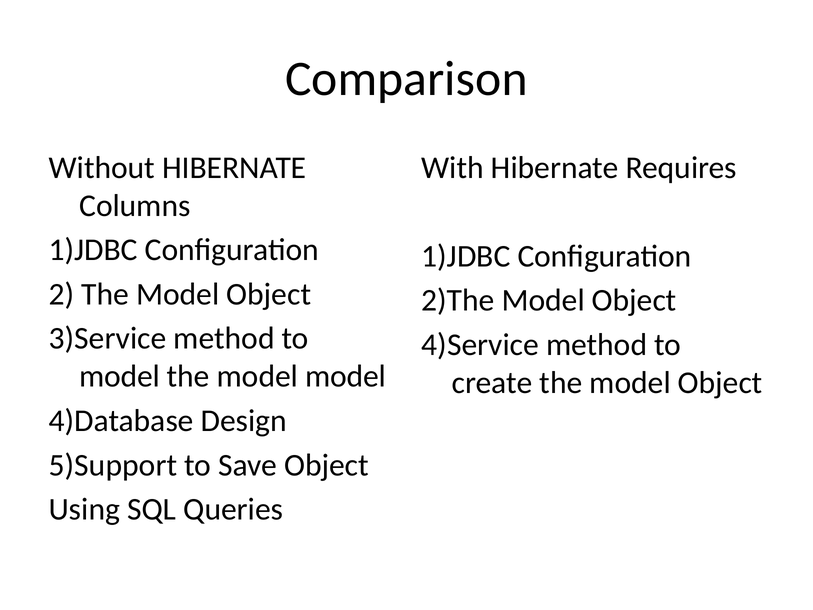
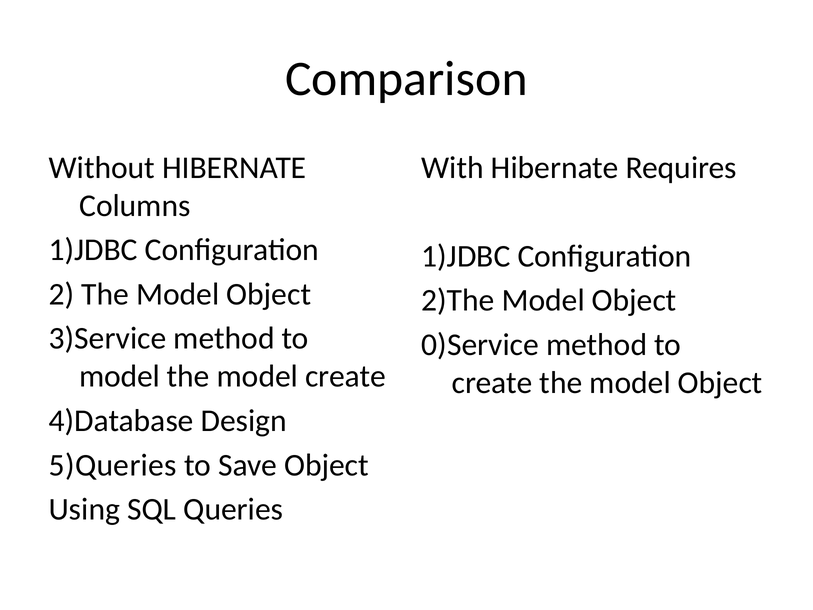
4)Service: 4)Service -> 0)Service
model model: model -> create
5)Support: 5)Support -> 5)Queries
